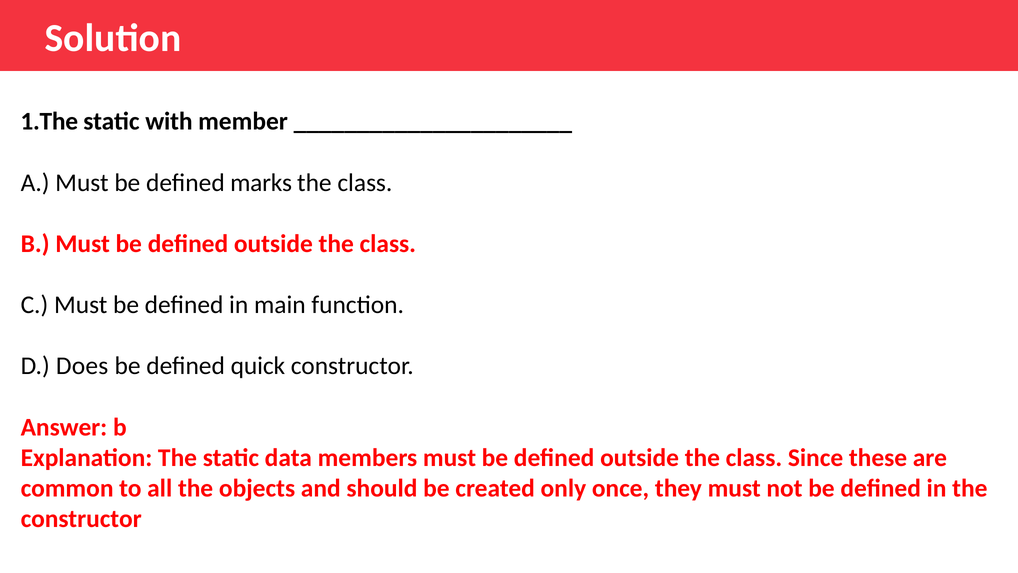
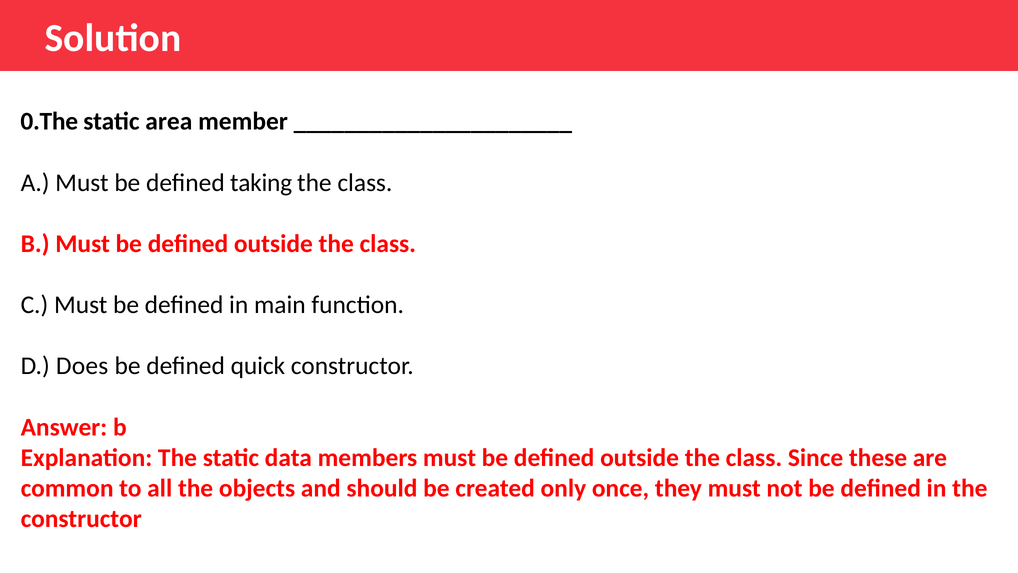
1.The: 1.The -> 0.The
with: with -> area
marks: marks -> taking
